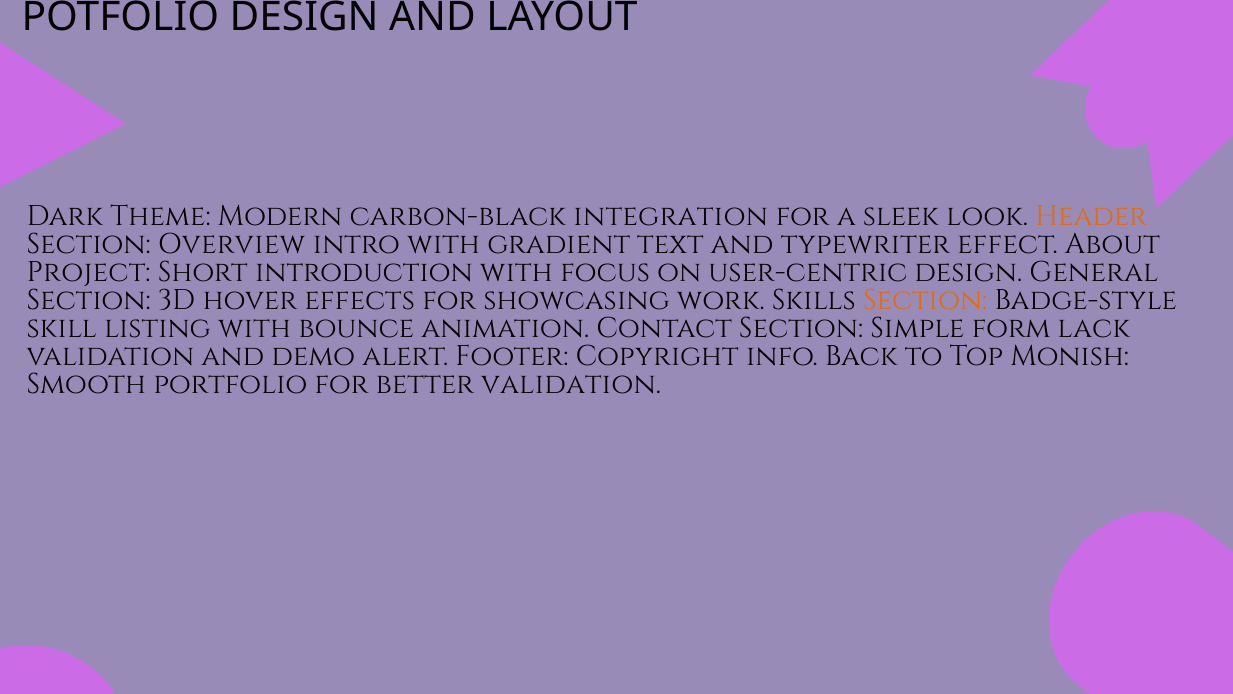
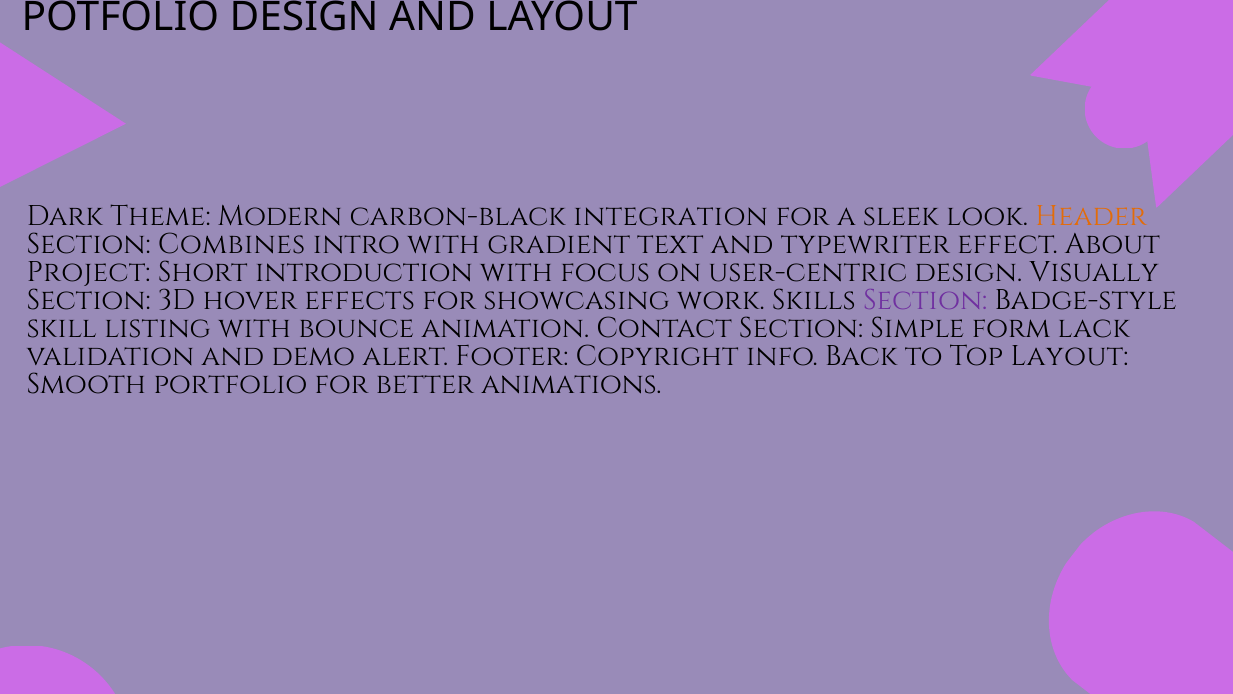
Overview: Overview -> Combines
General: General -> Visually
Section at (925, 300) colour: orange -> purple
Top Monish: Monish -> Layout
better validation: validation -> animations
